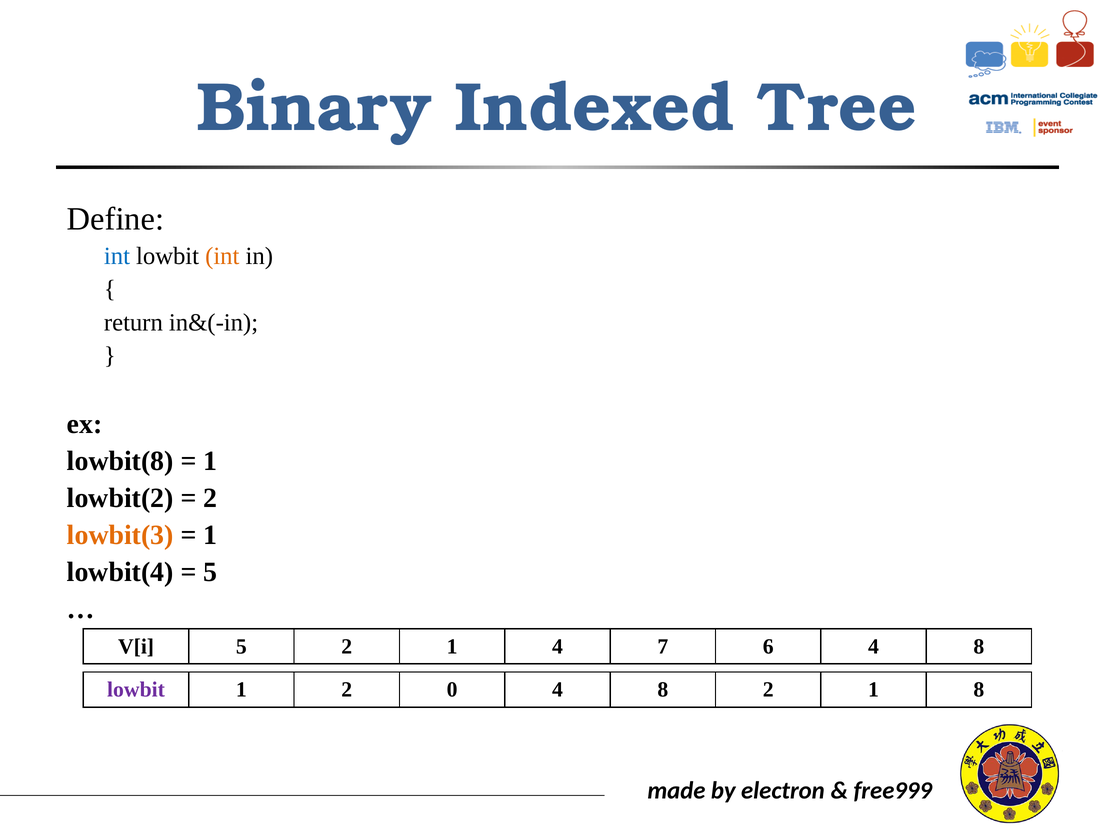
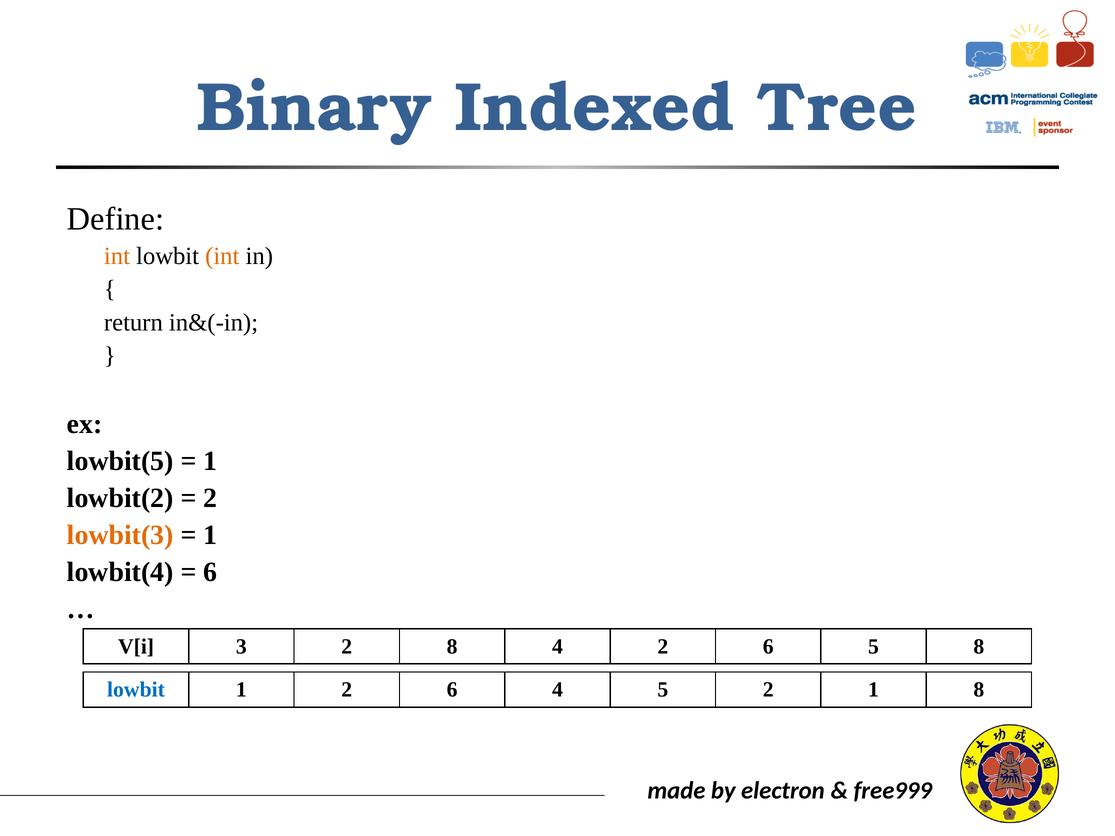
int at (117, 256) colour: blue -> orange
lowbit(8: lowbit(8 -> lowbit(5
5 at (210, 572): 5 -> 6
V[i 5: 5 -> 3
1 at (452, 647): 1 -> 8
4 7: 7 -> 2
6 4: 4 -> 5
lowbit at (136, 690) colour: purple -> blue
1 2 0: 0 -> 6
8 at (663, 690): 8 -> 5
